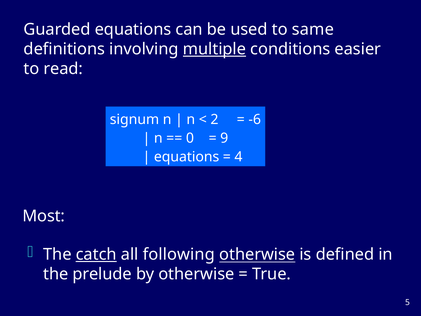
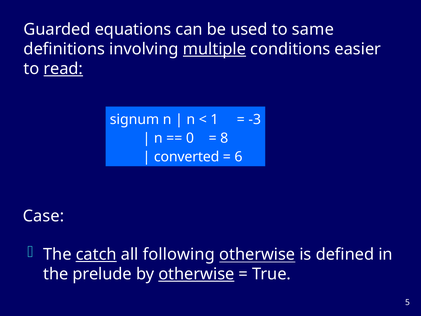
read underline: none -> present
2: 2 -> 1
-6: -6 -> -3
9: 9 -> 8
equations at (187, 157): equations -> converted
4: 4 -> 6
Most: Most -> Case
otherwise at (196, 274) underline: none -> present
